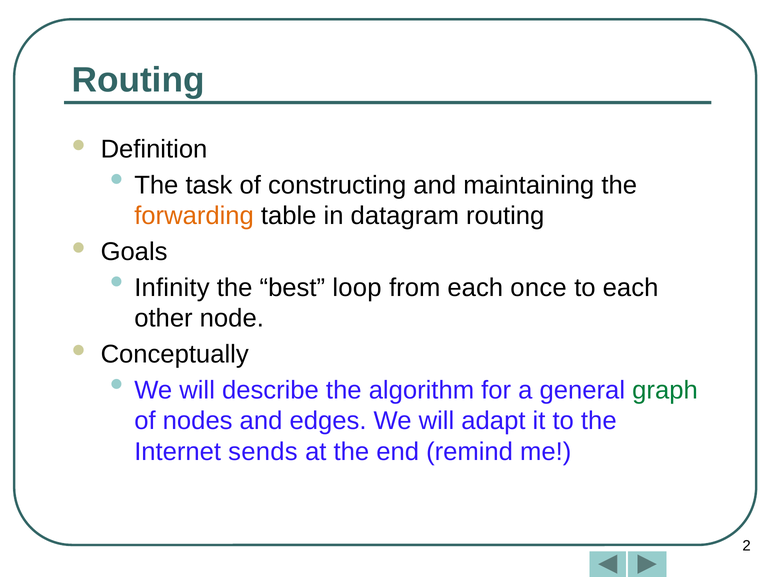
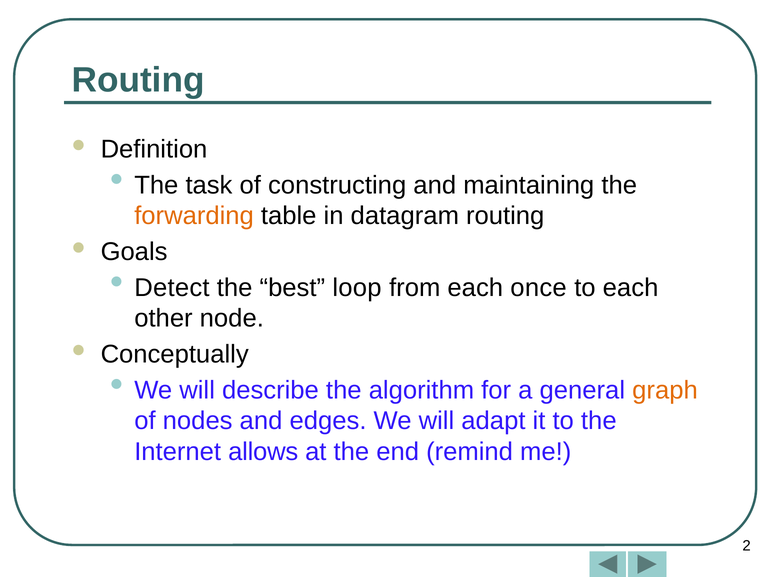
Infinity: Infinity -> Detect
graph colour: green -> orange
sends: sends -> allows
